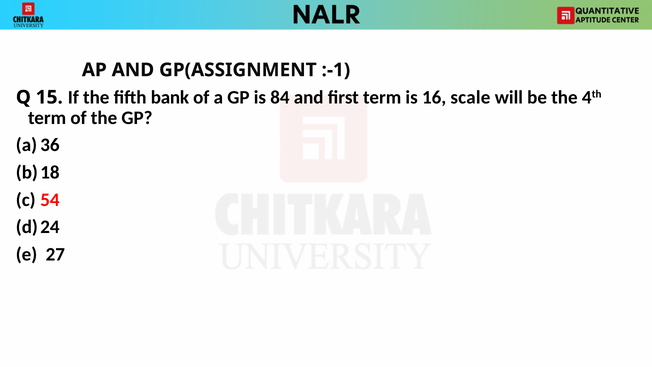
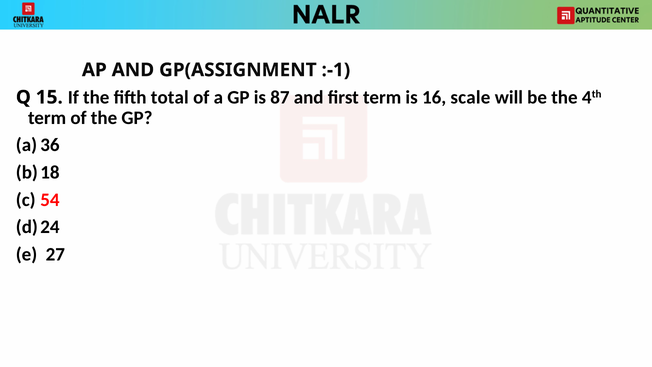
bank: bank -> total
84: 84 -> 87
